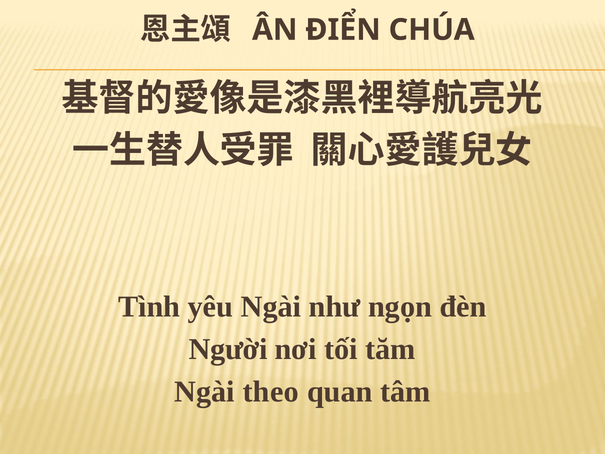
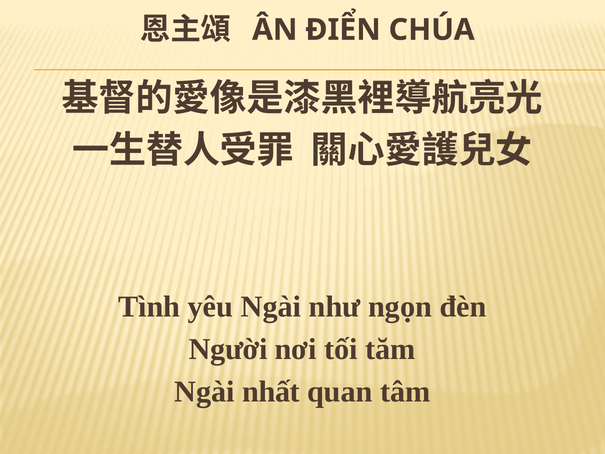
theo: theo -> nhất
